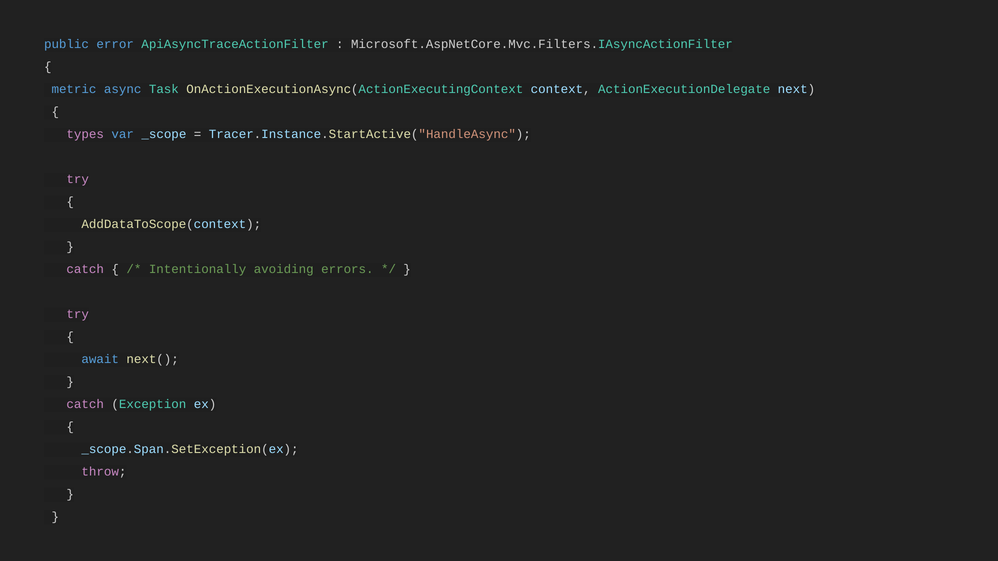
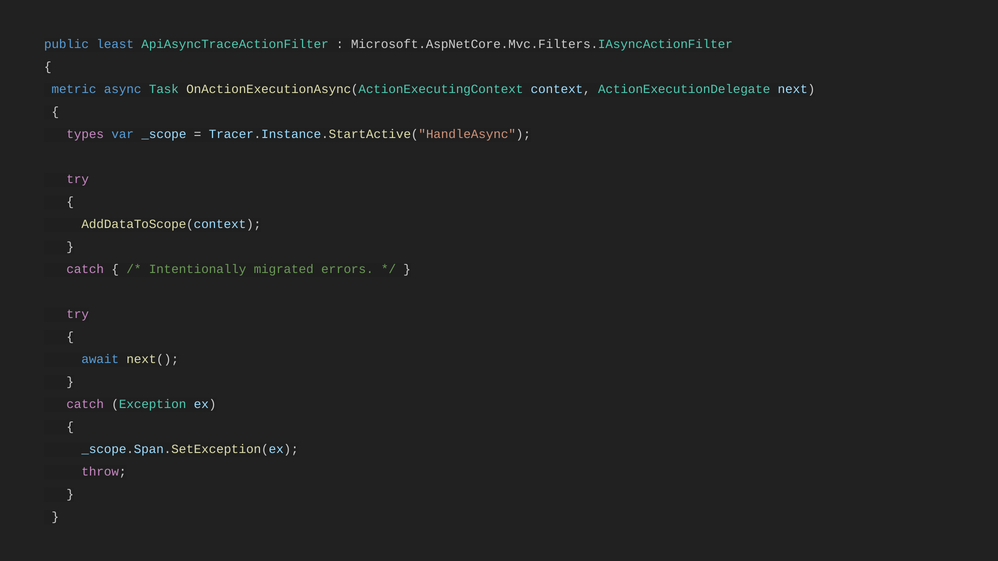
error: error -> least
avoiding: avoiding -> migrated
